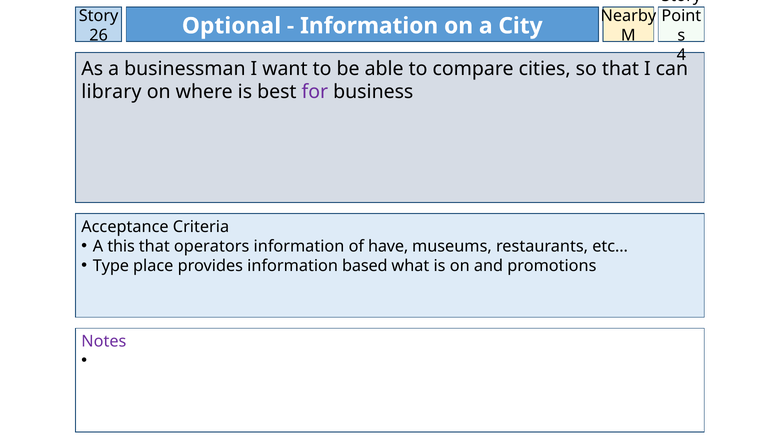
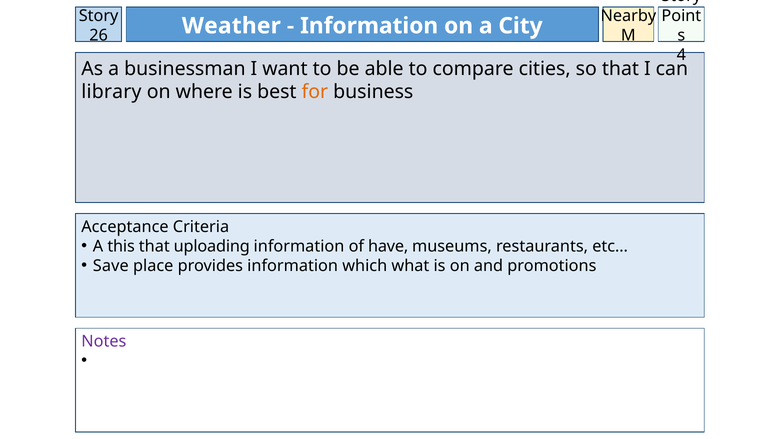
Optional: Optional -> Weather
for colour: purple -> orange
operators: operators -> uploading
Type: Type -> Save
based: based -> which
